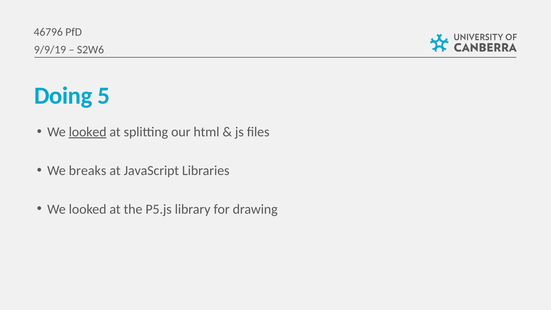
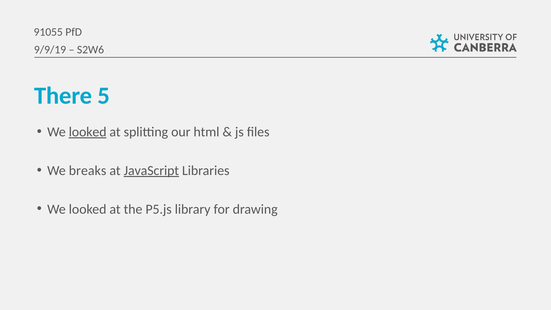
46796: 46796 -> 91055
Doing: Doing -> There
JavaScript underline: none -> present
